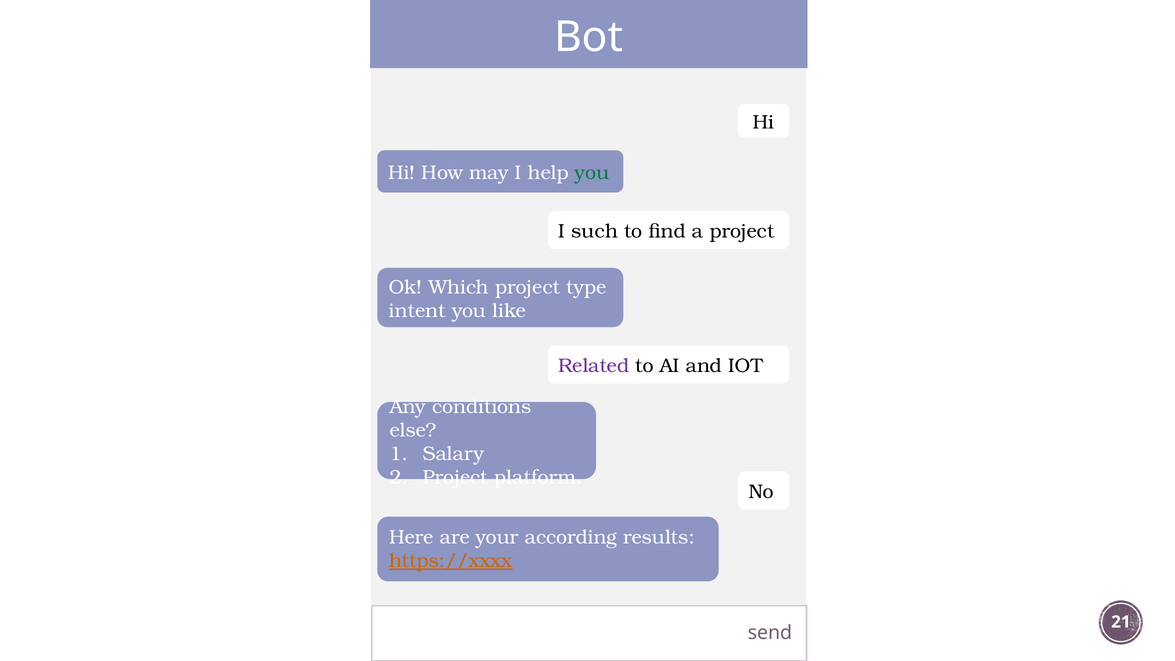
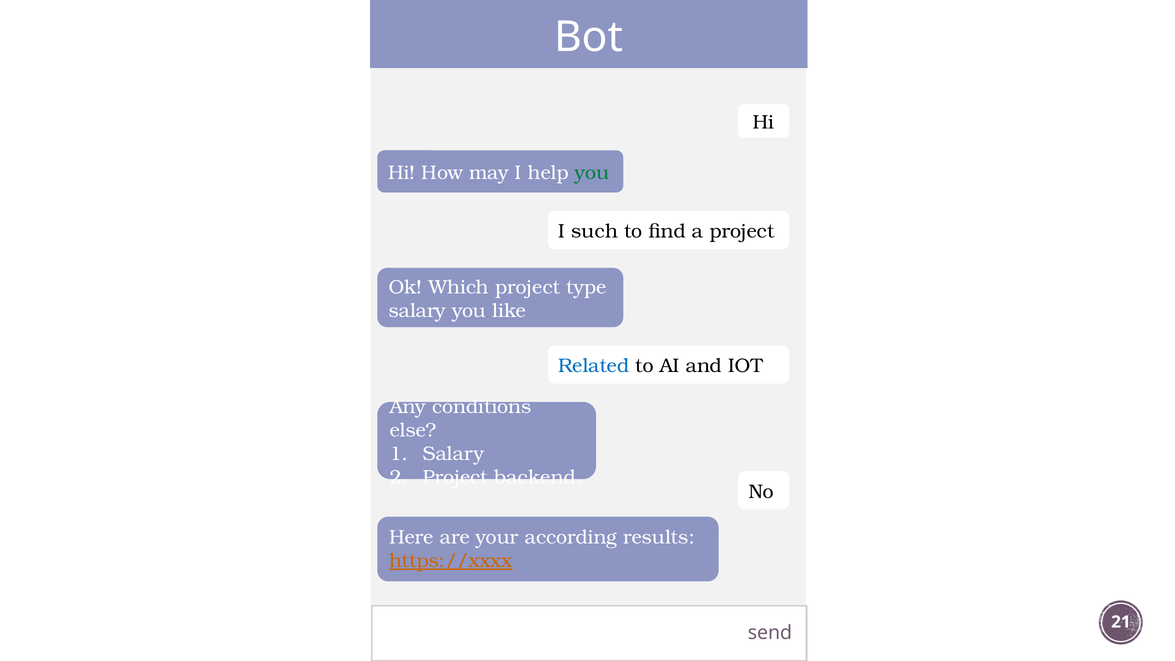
intent at (417, 311): intent -> salary
Related colour: purple -> blue
platform: platform -> backend
